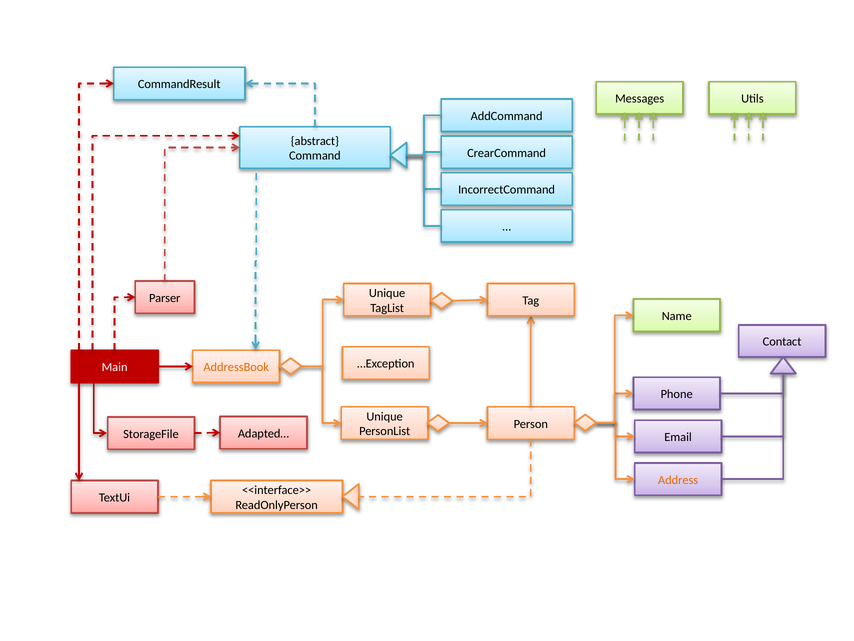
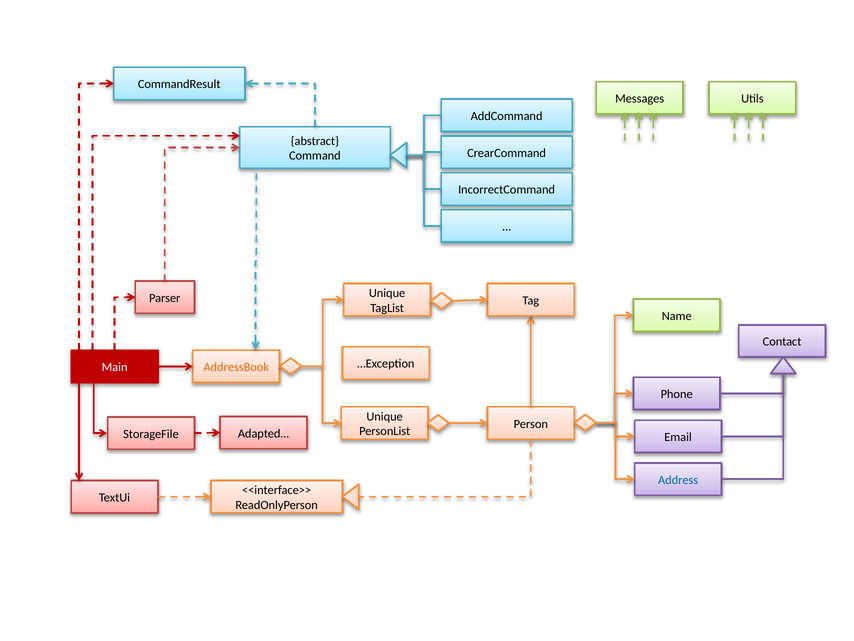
Address colour: orange -> blue
